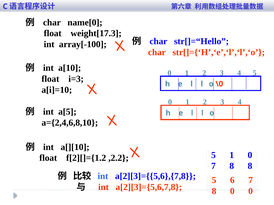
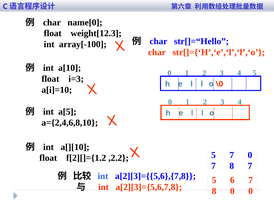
weight[17.3: weight[17.3 -> weight[12.3
5 1: 1 -> 7
8 8: 8 -> 7
